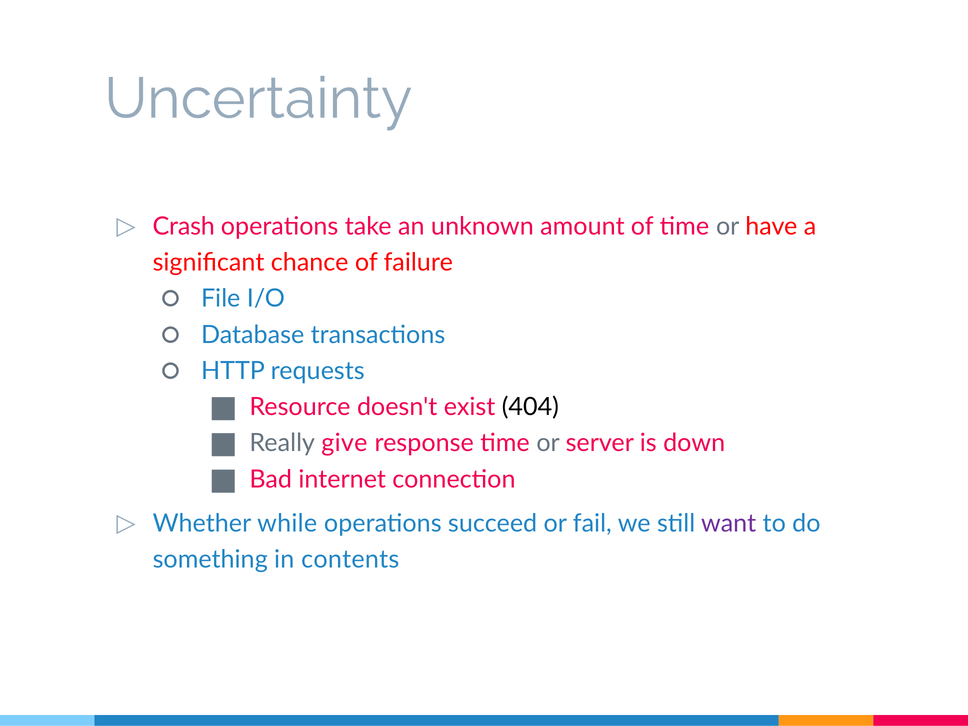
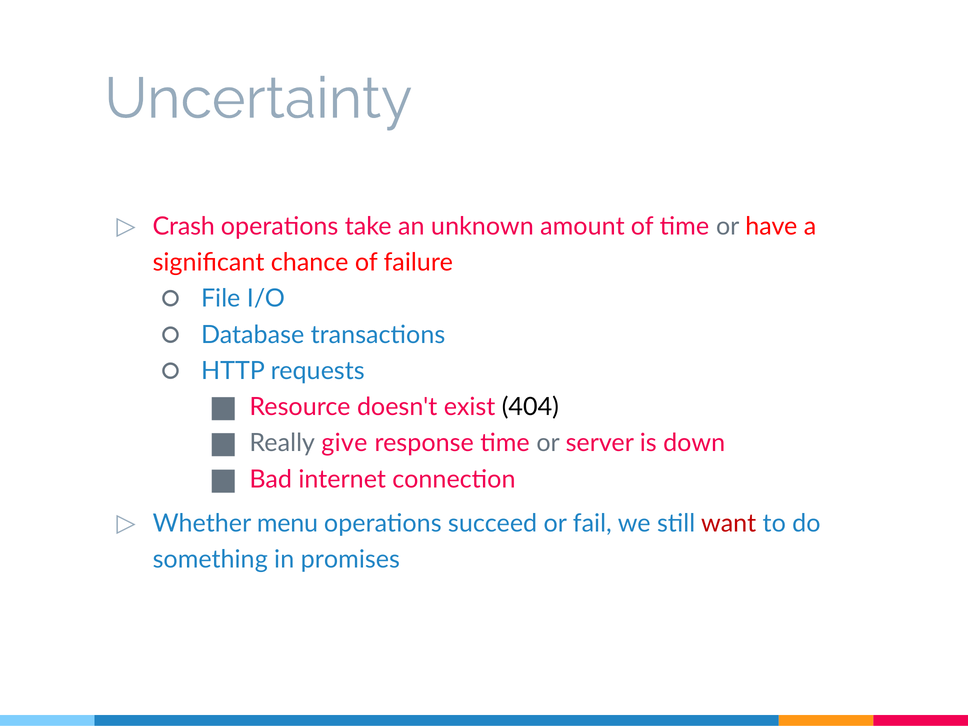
while: while -> menu
want colour: purple -> red
contents: contents -> promises
